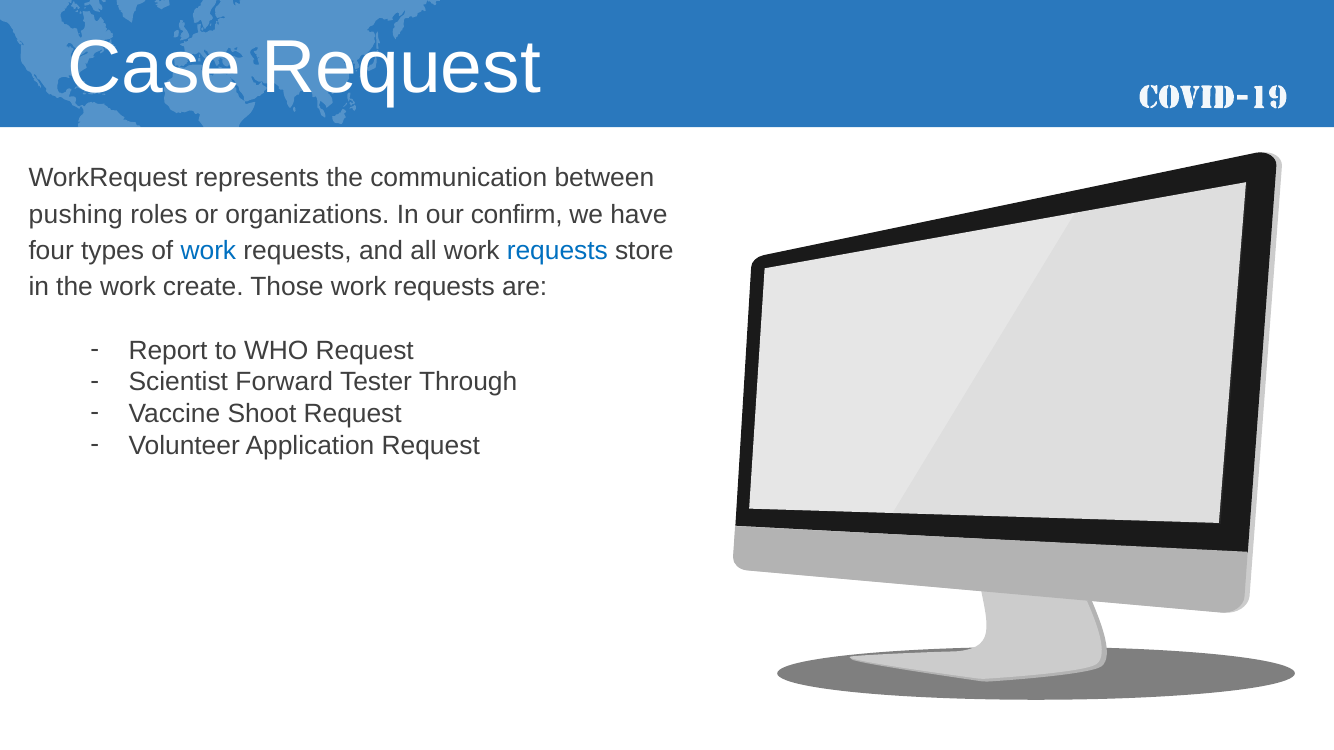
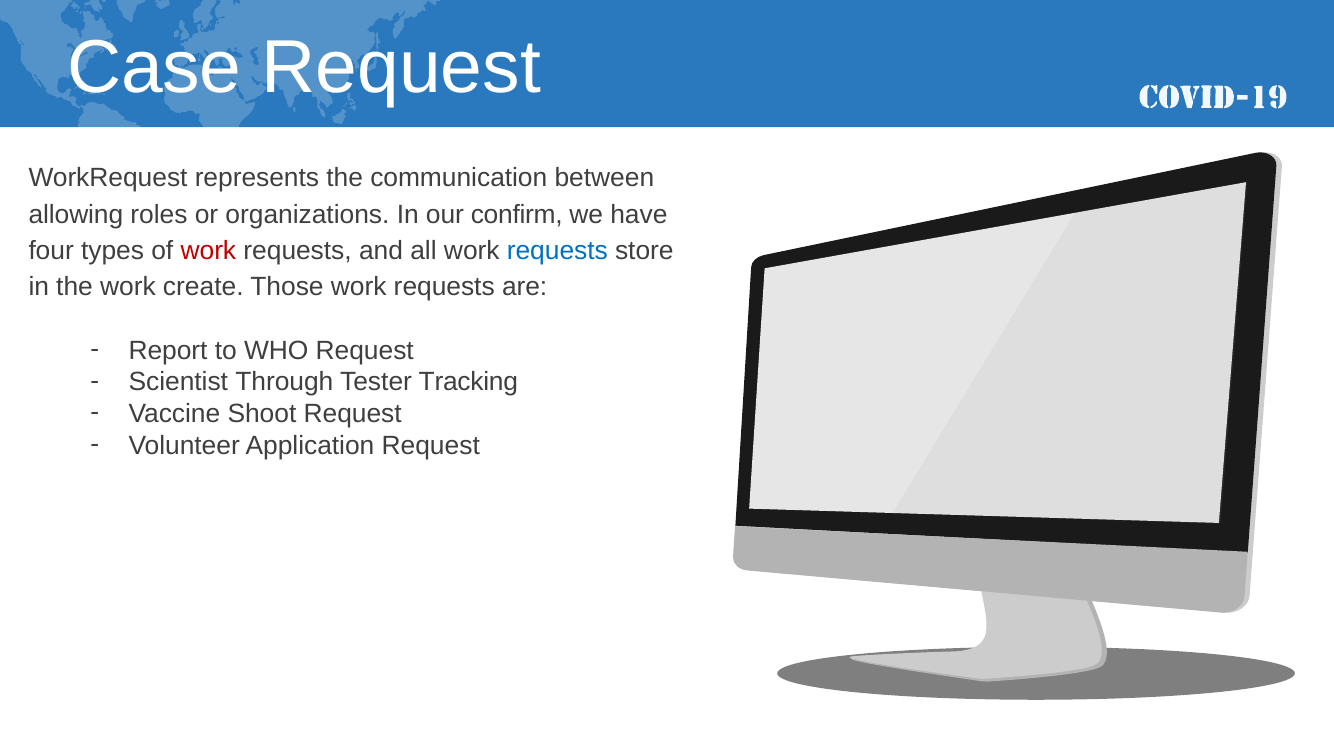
pushing: pushing -> allowing
work at (208, 251) colour: blue -> red
Forward: Forward -> Through
Through: Through -> Tracking
